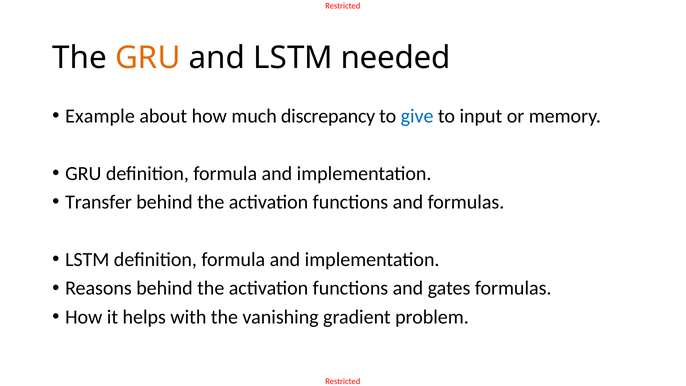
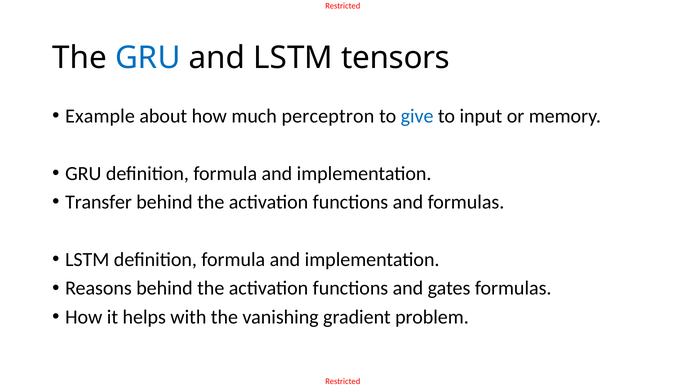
GRU at (148, 58) colour: orange -> blue
needed: needed -> tensors
discrepancy: discrepancy -> perceptron
